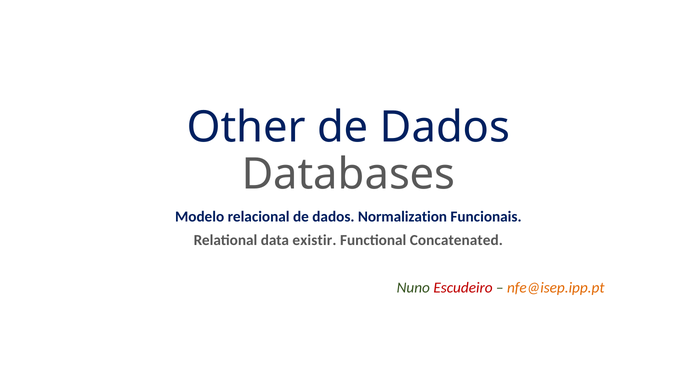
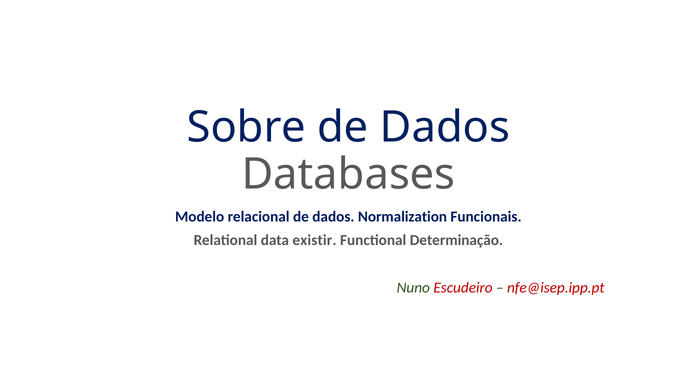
Other: Other -> Sobre
Concatenated: Concatenated -> Determinação
nfe@isep.ipp.pt colour: orange -> red
